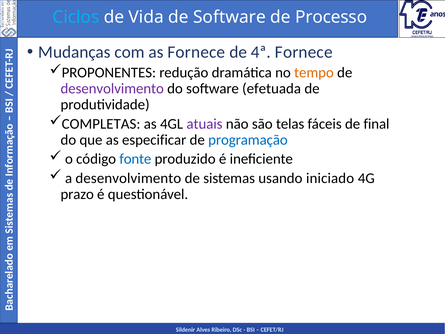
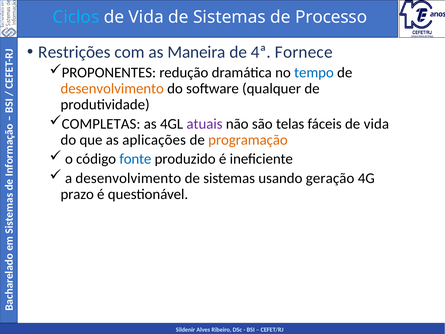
Vida de Software: Software -> Sistemas
Mudanças: Mudanças -> Restrições
as Fornece: Fornece -> Maneira
tempo colour: orange -> blue
desenvolvimento at (112, 89) colour: purple -> orange
efetuada: efetuada -> qualquer
fáceis de final: final -> vida
especificar: especificar -> aplicações
programação colour: blue -> orange
iniciado: iniciado -> geração
